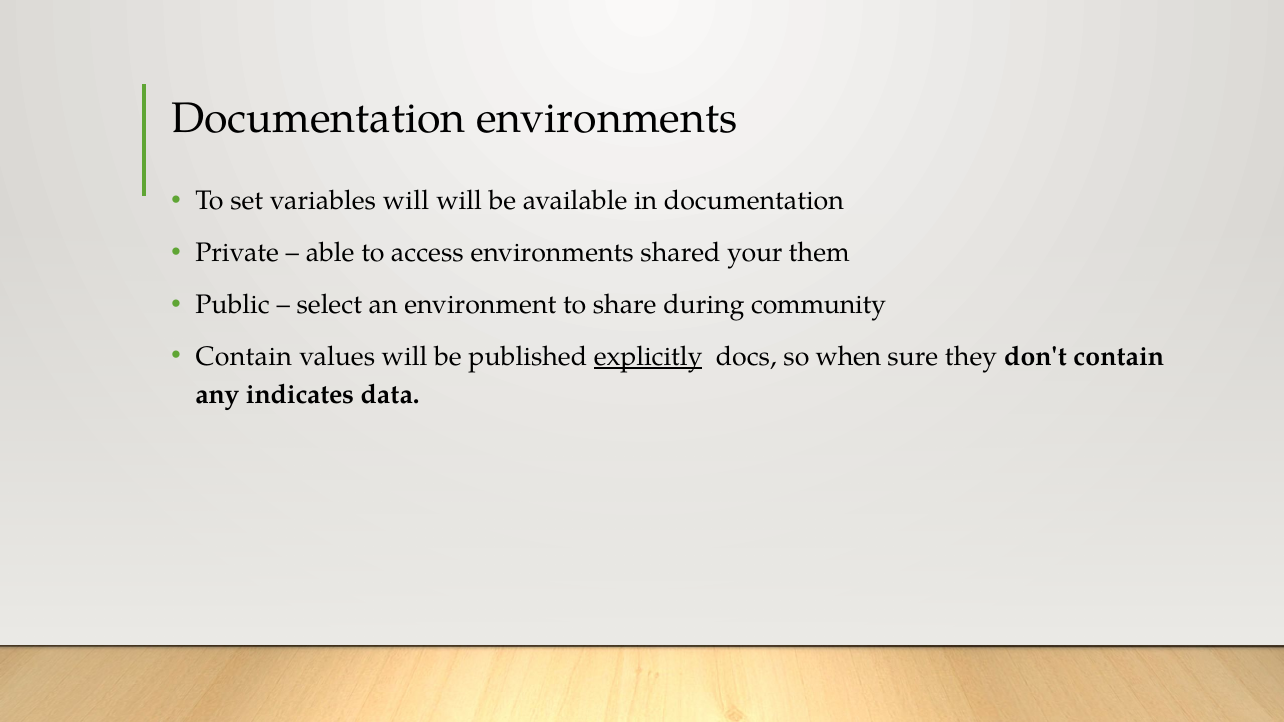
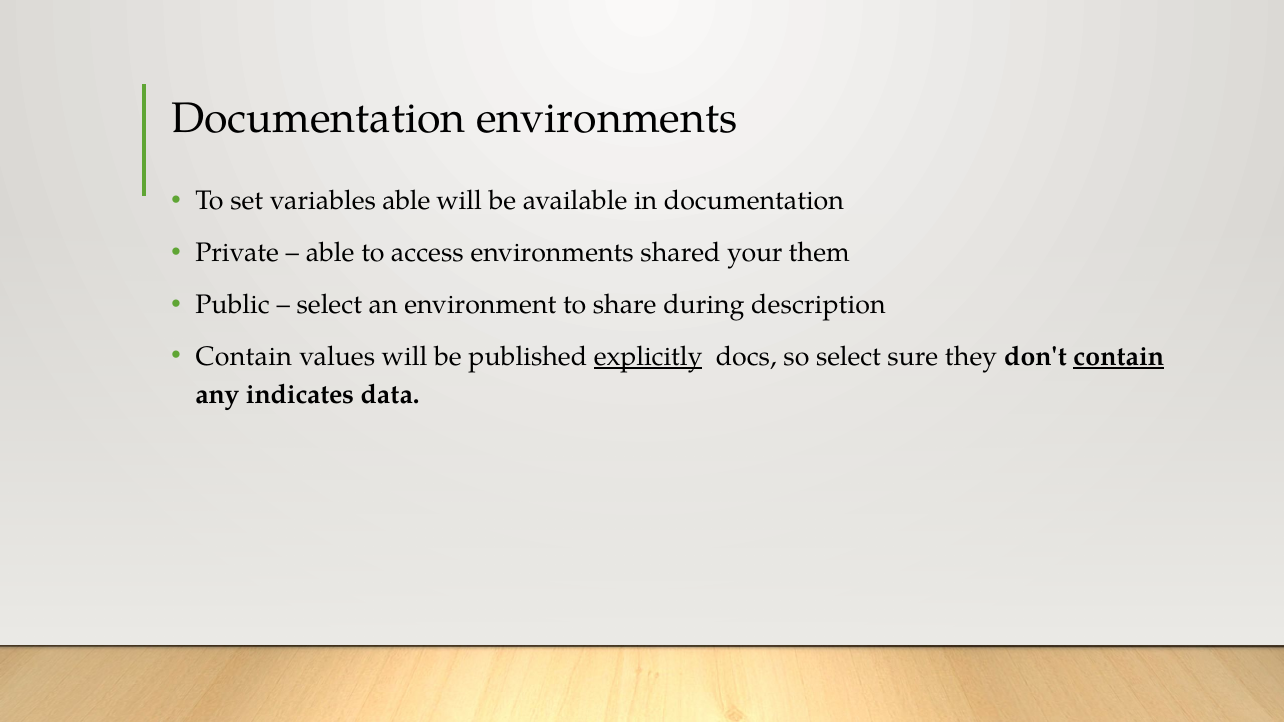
variables will: will -> able
community: community -> description
so when: when -> select
contain at (1119, 357) underline: none -> present
